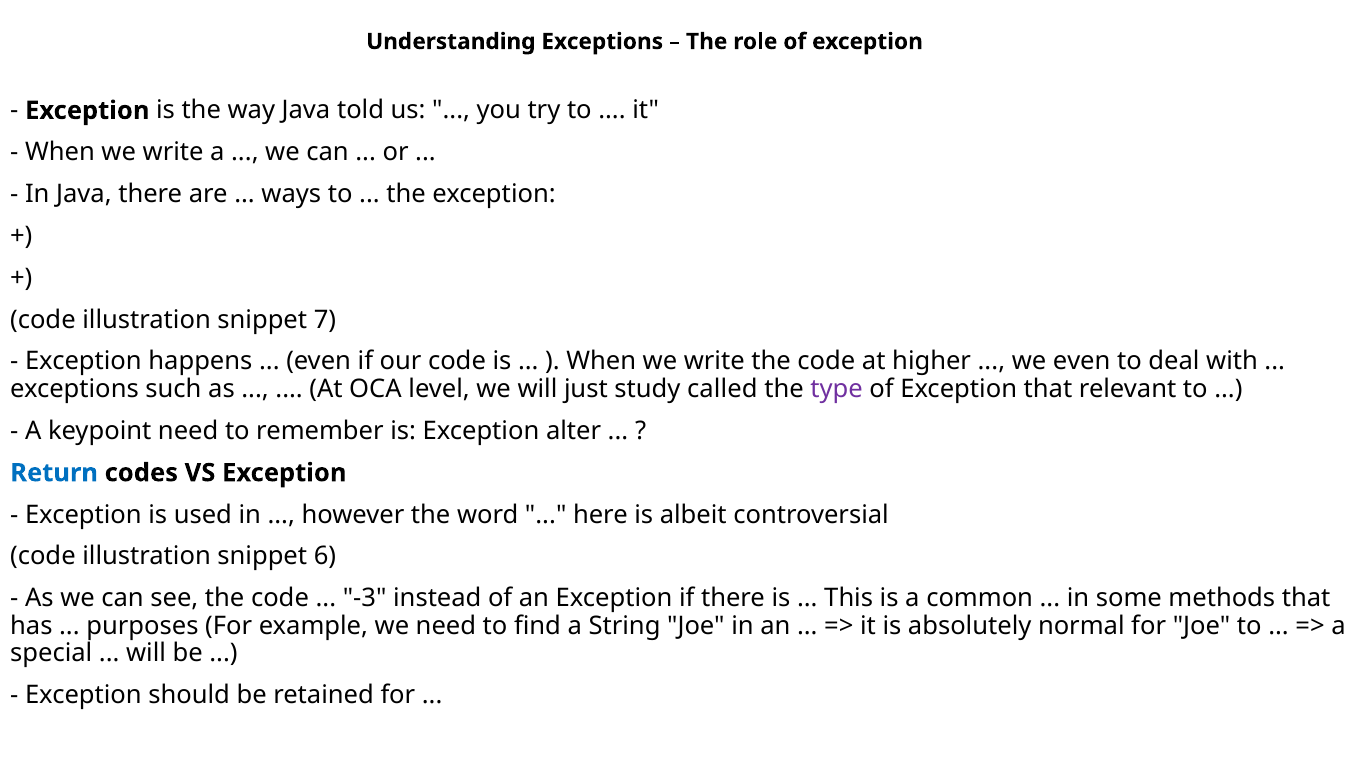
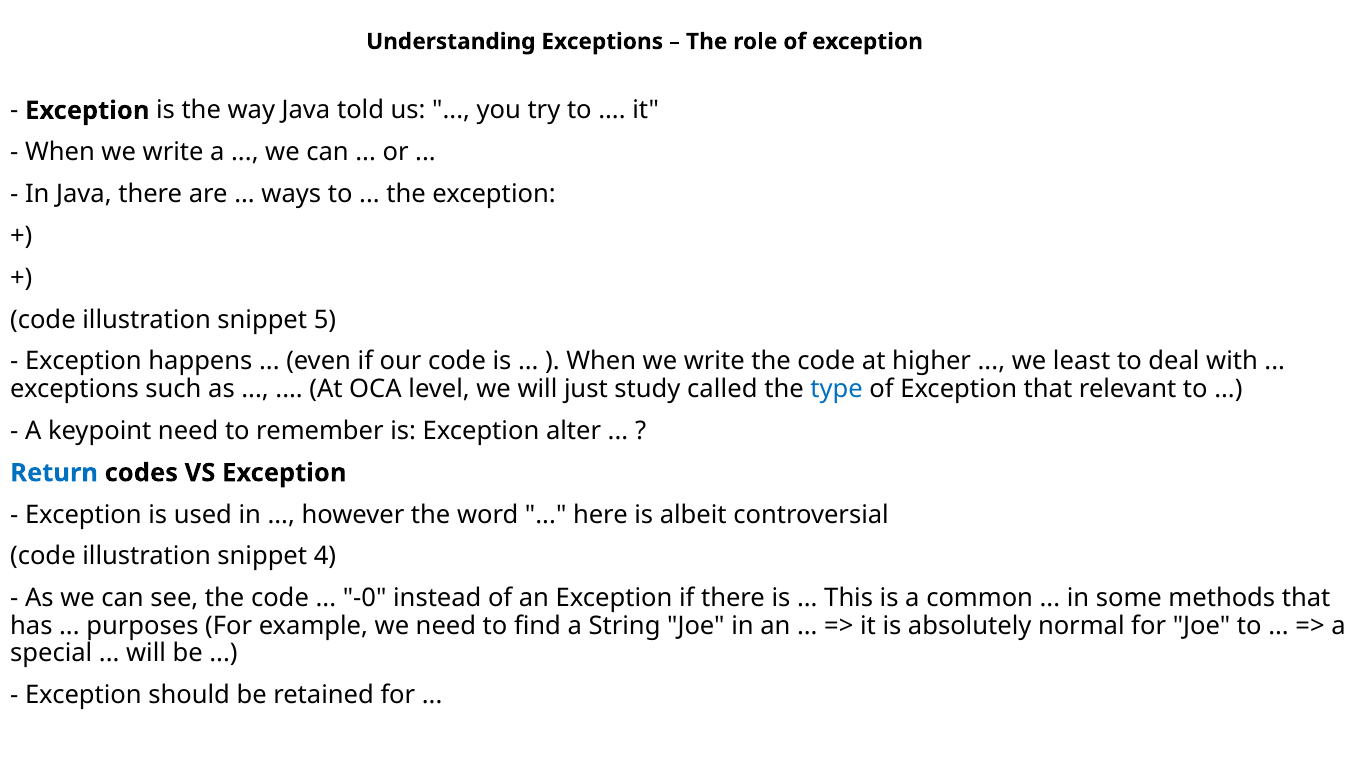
7: 7 -> 5
we even: even -> least
type colour: purple -> blue
6: 6 -> 4
-3: -3 -> -0
